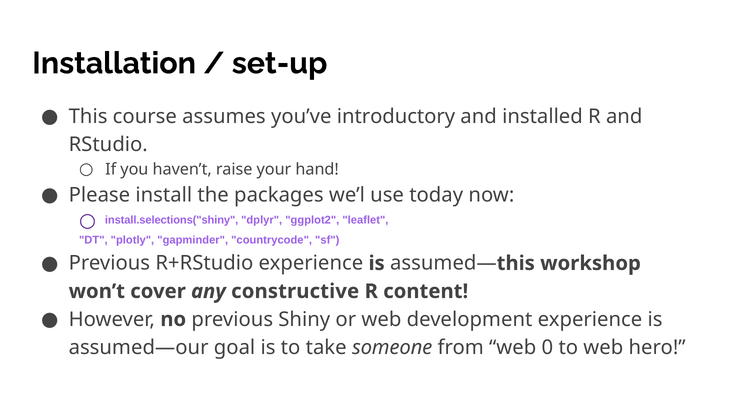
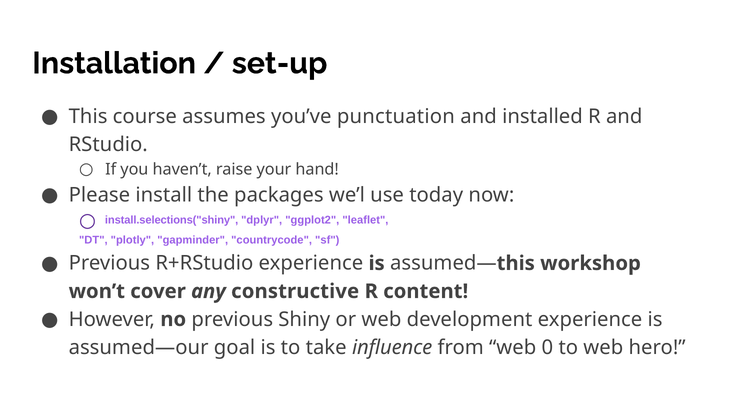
introductory: introductory -> punctuation
someone: someone -> influence
